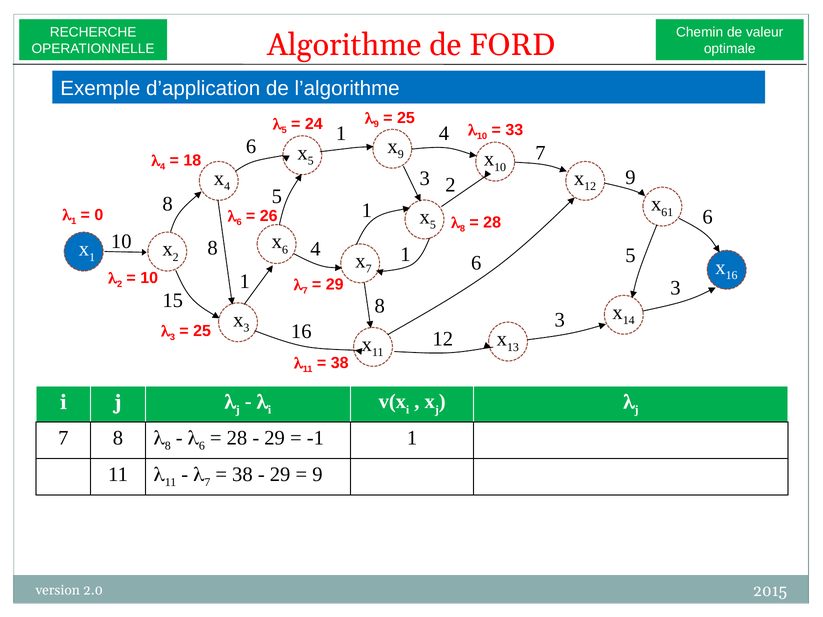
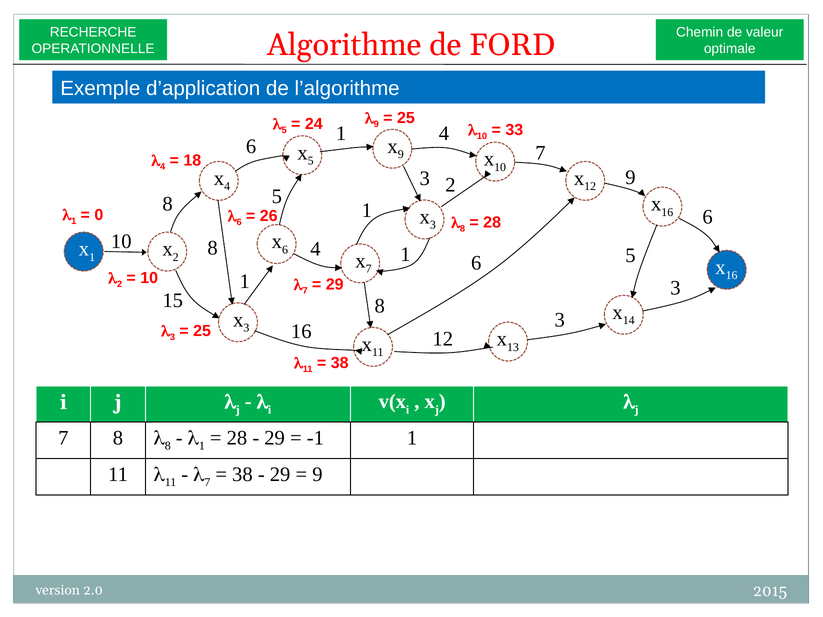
61 at (667, 212): 61 -> 16
5 at (433, 225): 5 -> 3
6 at (202, 446): 6 -> 1
